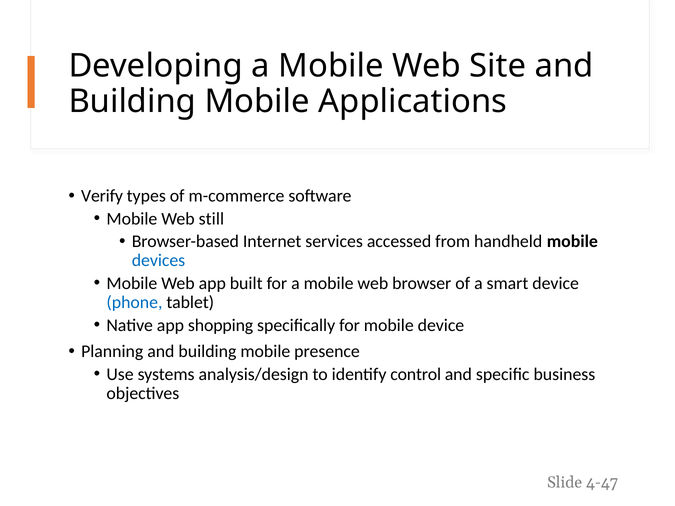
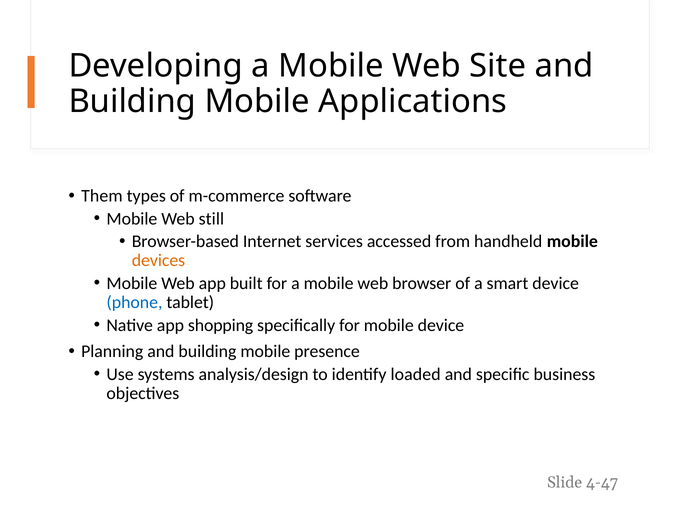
Verify: Verify -> Them
devices colour: blue -> orange
control: control -> loaded
